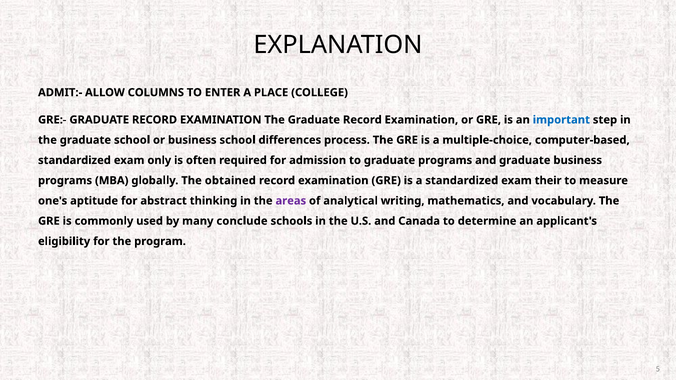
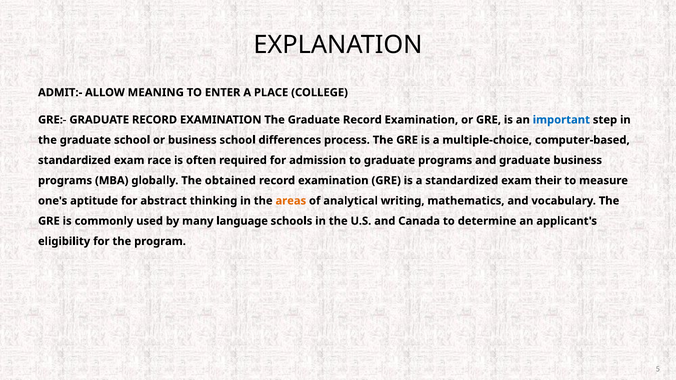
COLUMNS: COLUMNS -> MEANING
only: only -> race
areas colour: purple -> orange
conclude: conclude -> language
